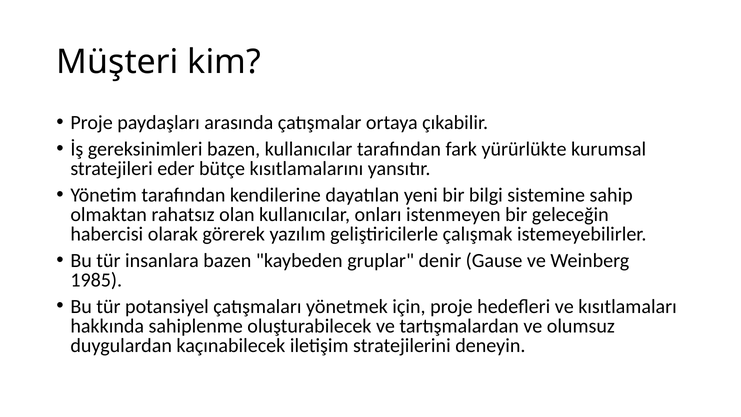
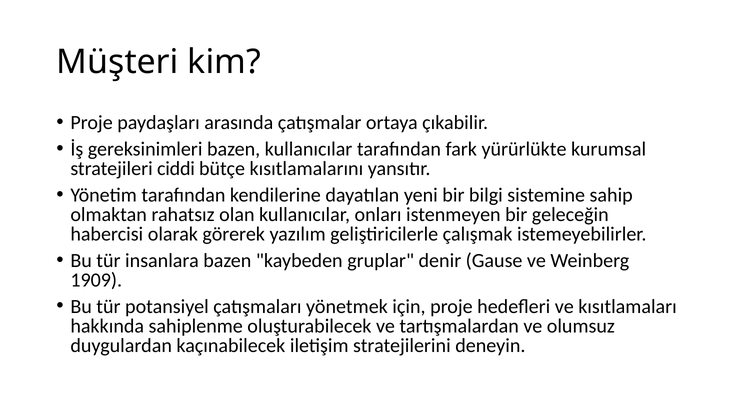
eder: eder -> ciddi
1985: 1985 -> 1909
